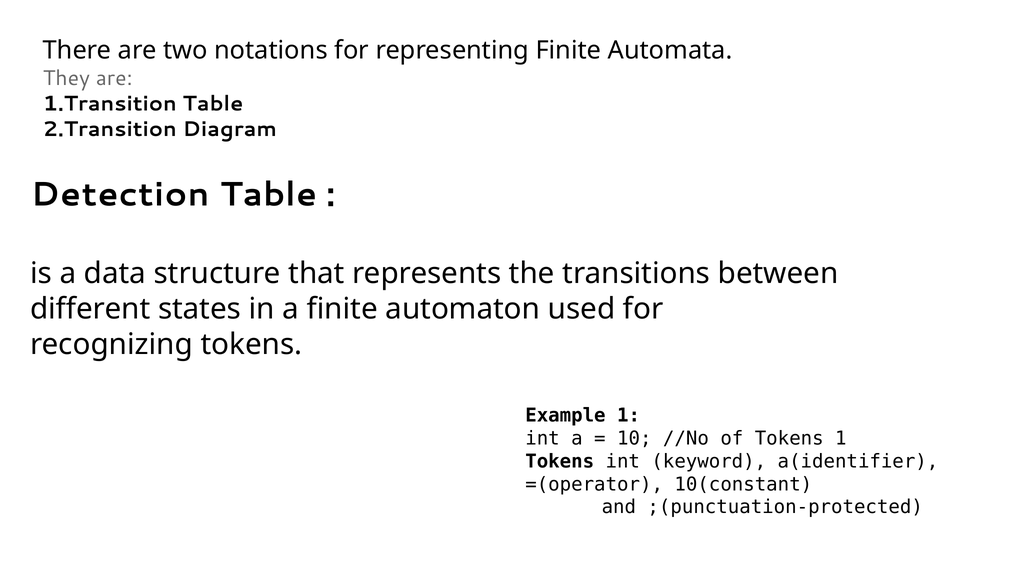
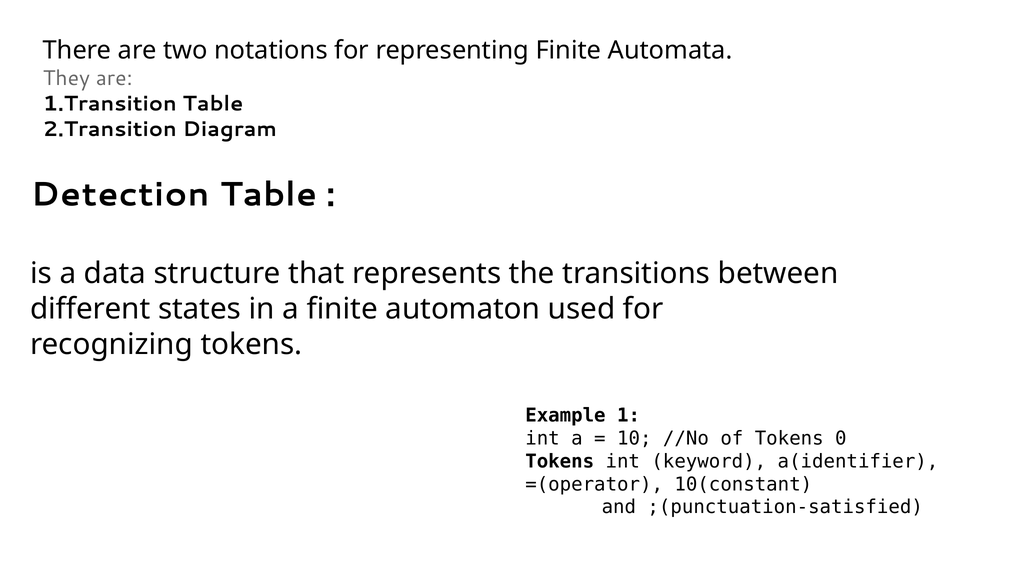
Tokens 1: 1 -> 0
;(punctuation-protected: ;(punctuation-protected -> ;(punctuation-satisfied
